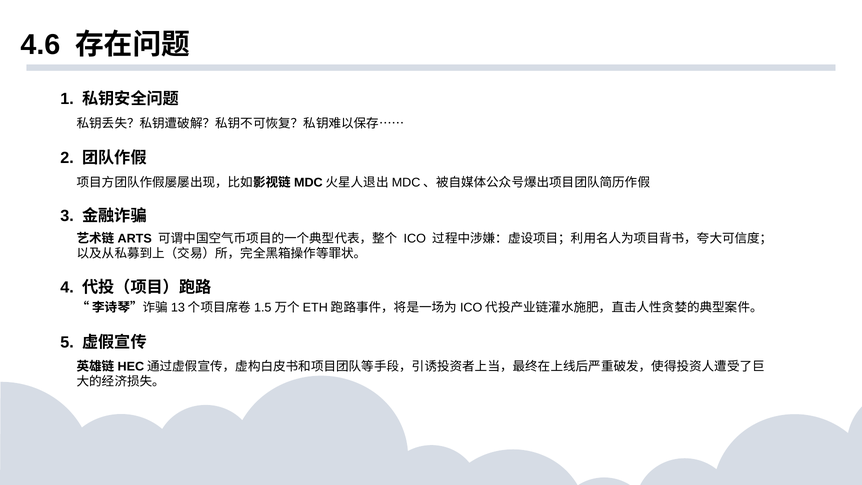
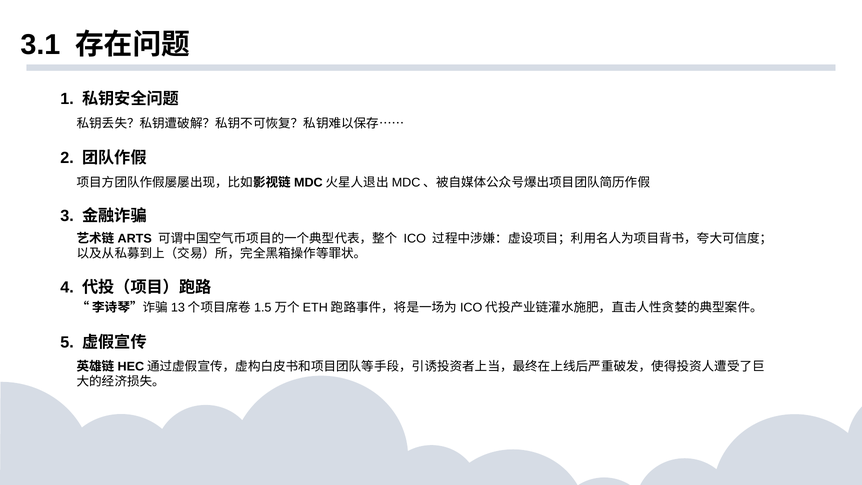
4.6: 4.6 -> 3.1
